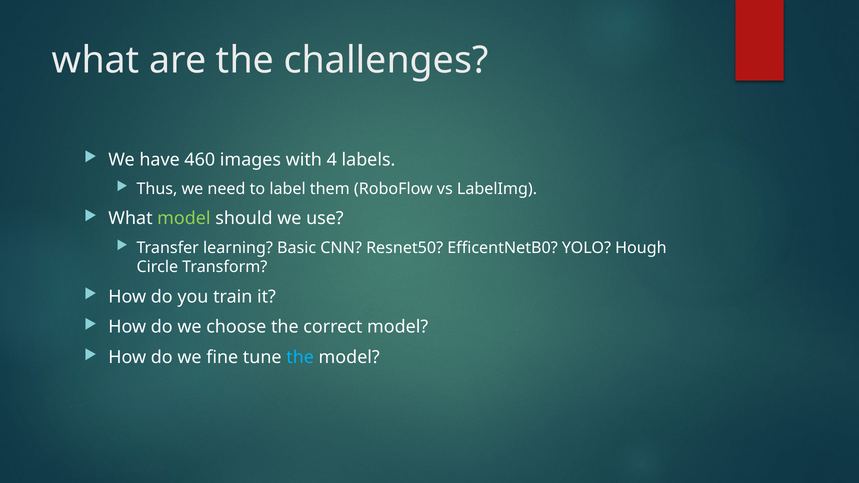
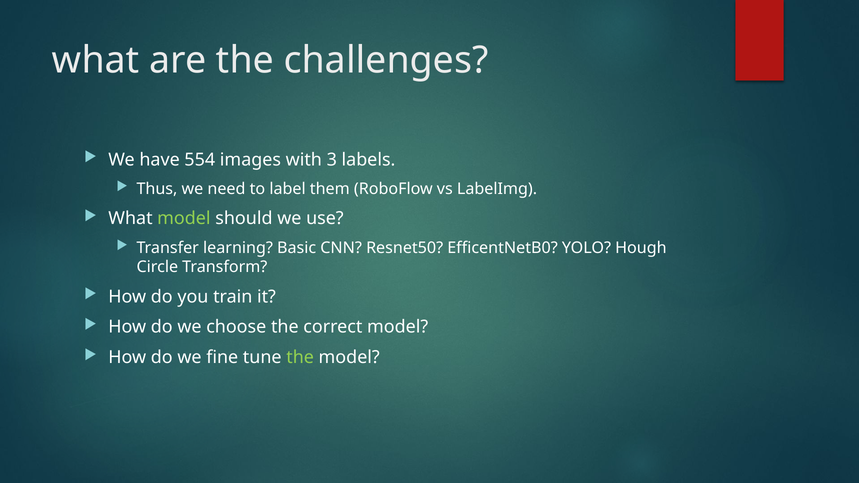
460: 460 -> 554
4: 4 -> 3
the at (300, 358) colour: light blue -> light green
